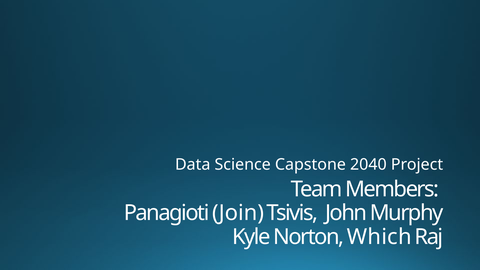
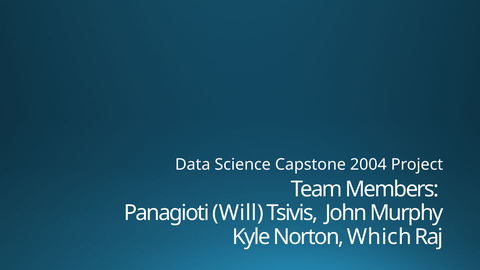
2040: 2040 -> 2004
Join: Join -> Will
